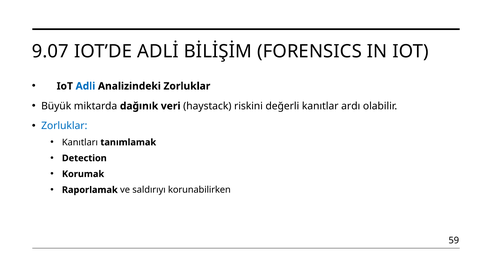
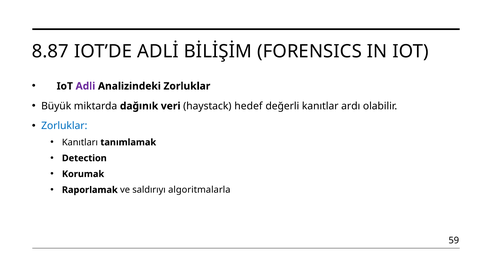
9.07: 9.07 -> 8.87
Adli colour: blue -> purple
riskini: riskini -> hedef
korunabilirken: korunabilirken -> algoritmalarla
